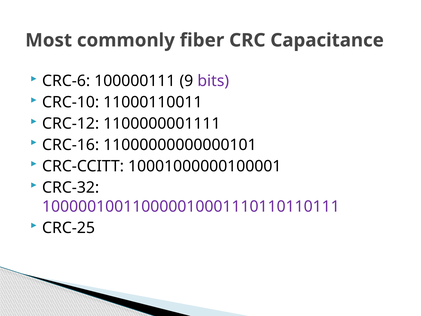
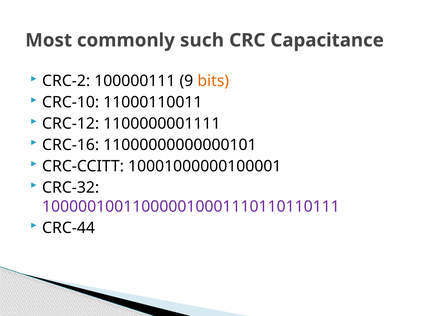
fiber: fiber -> such
CRC-6: CRC-6 -> CRC-2
bits colour: purple -> orange
CRC-25: CRC-25 -> CRC-44
